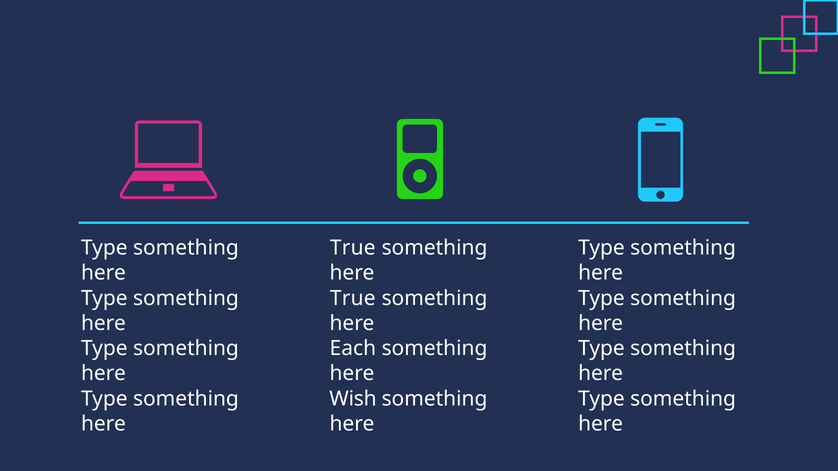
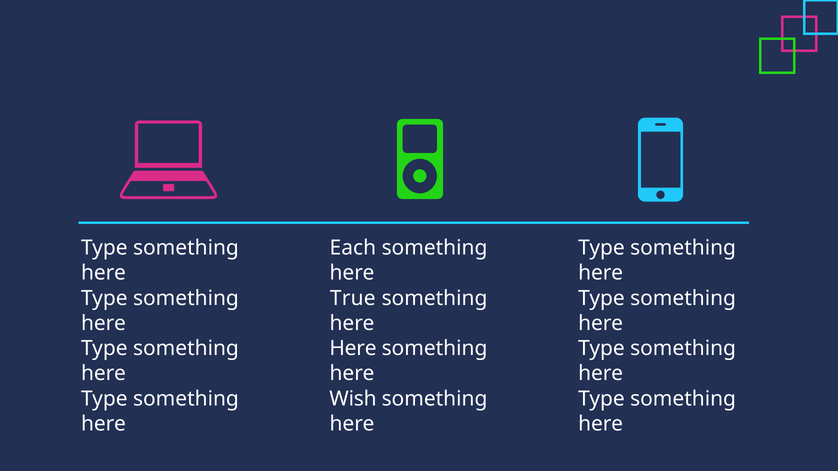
True at (353, 248): True -> Each
Each at (353, 349): Each -> Here
